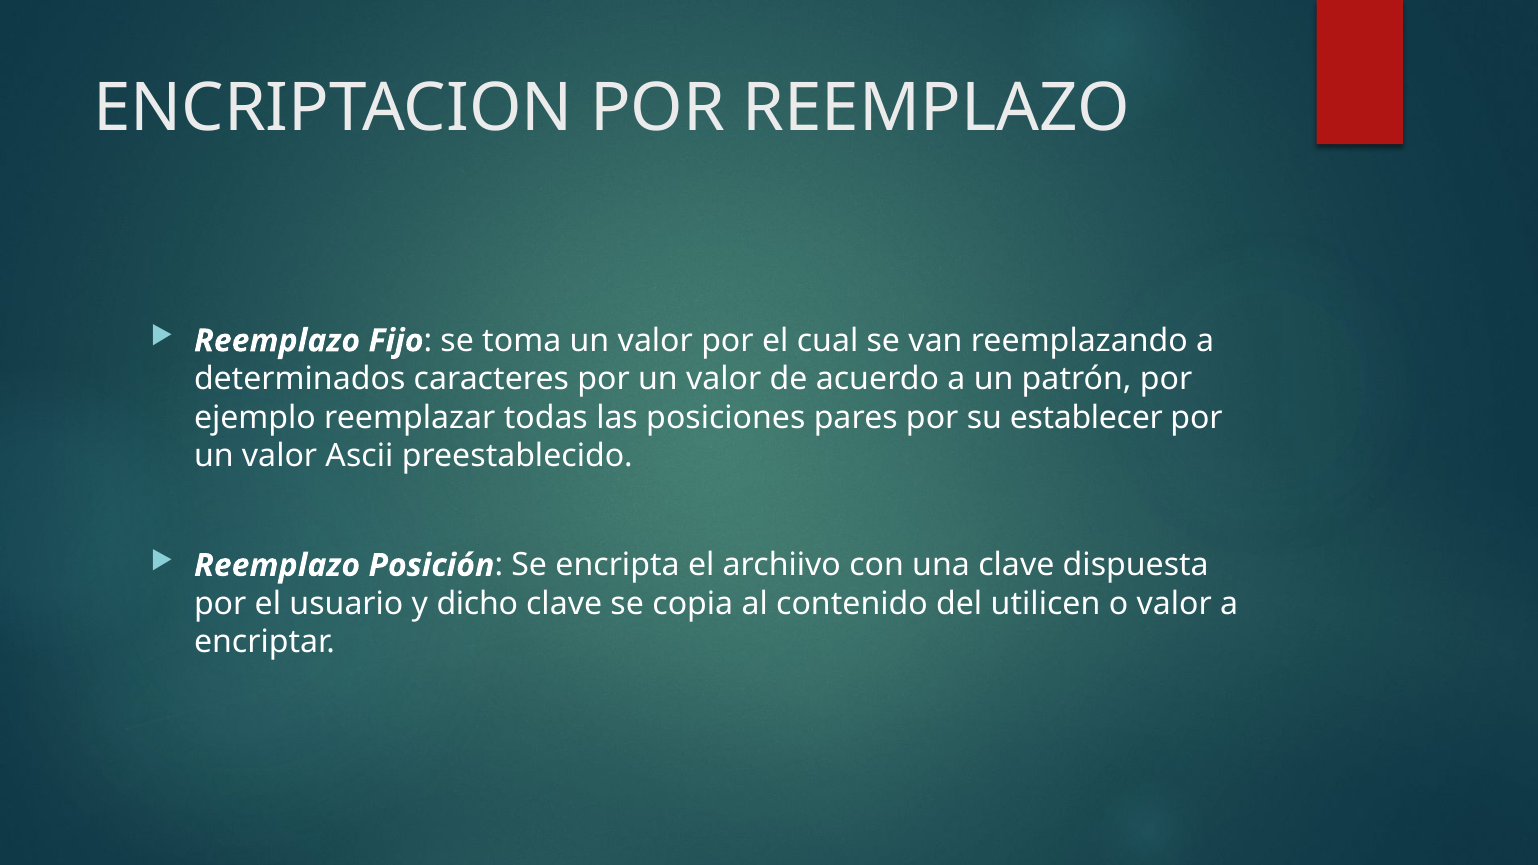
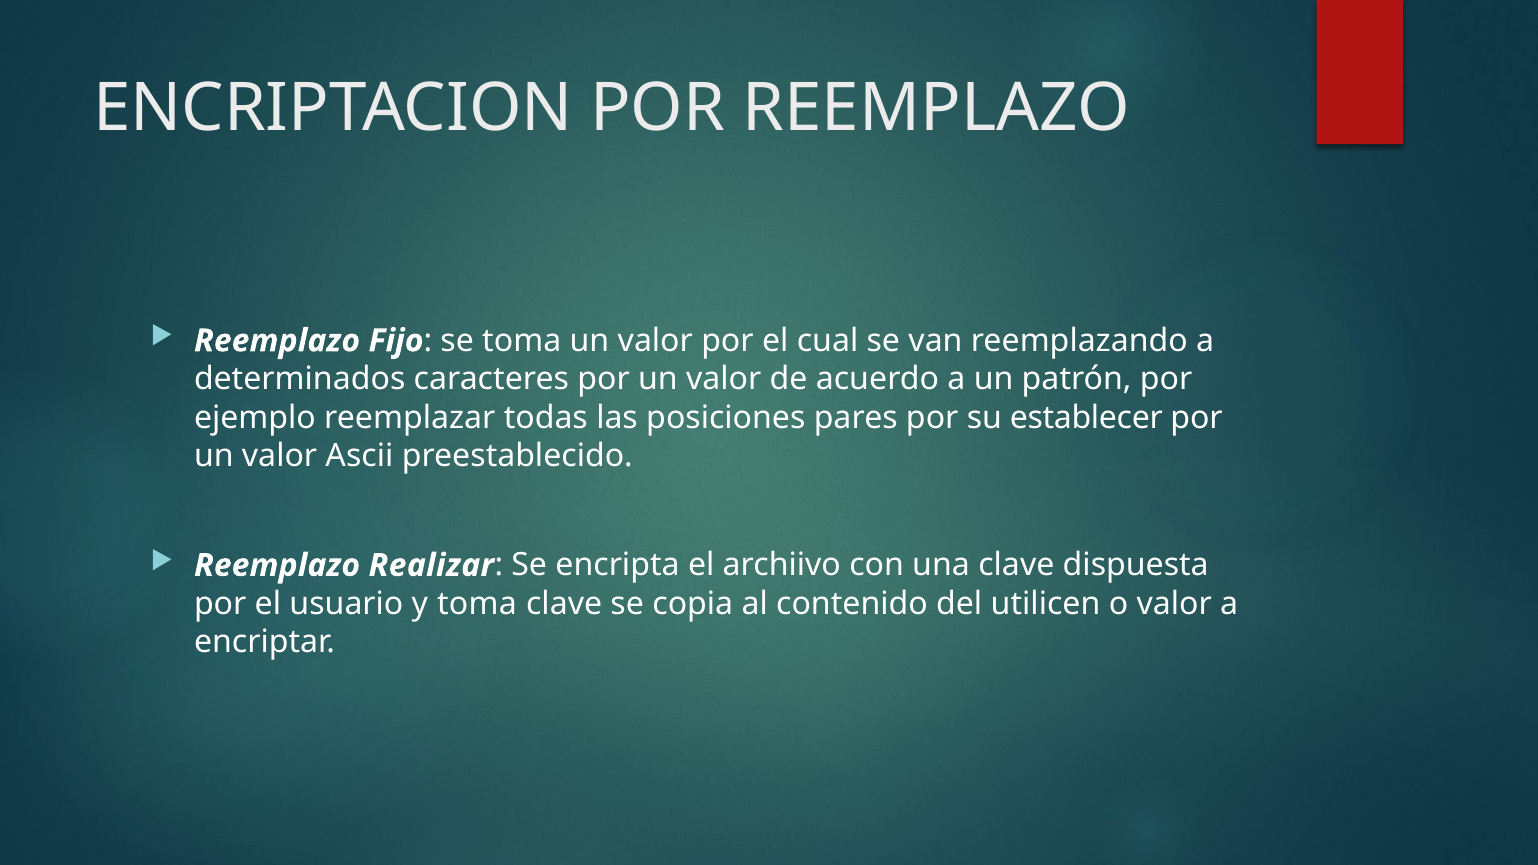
Posición: Posición -> Realizar
y dicho: dicho -> toma
